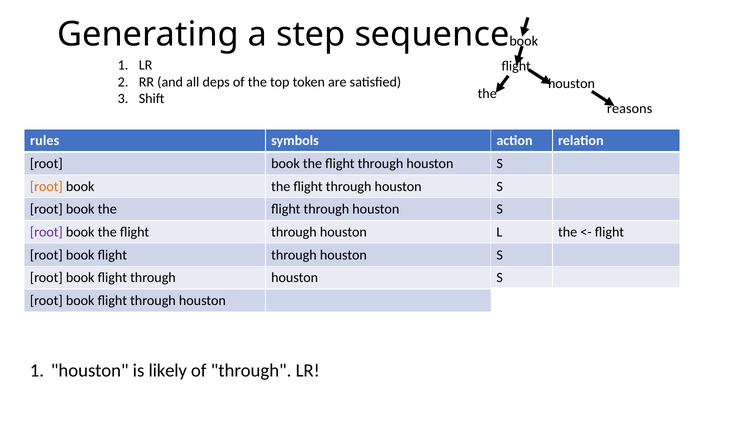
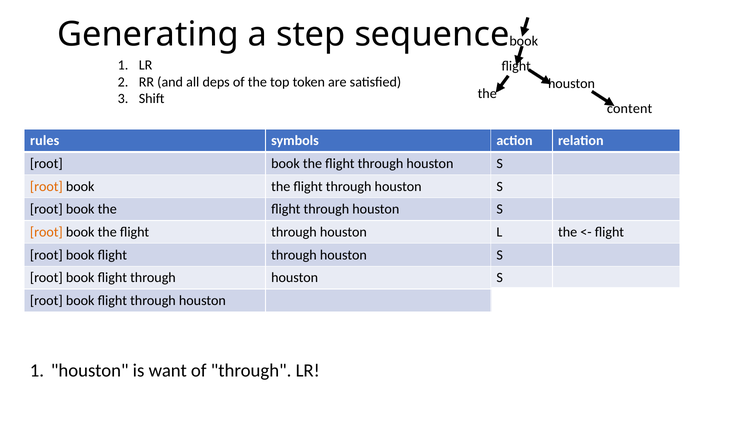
reasons: reasons -> content
root at (46, 232) colour: purple -> orange
likely: likely -> want
